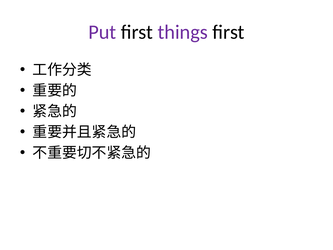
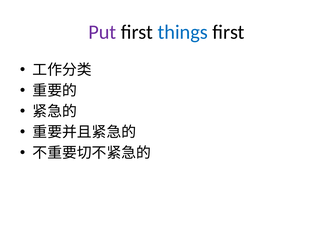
things colour: purple -> blue
